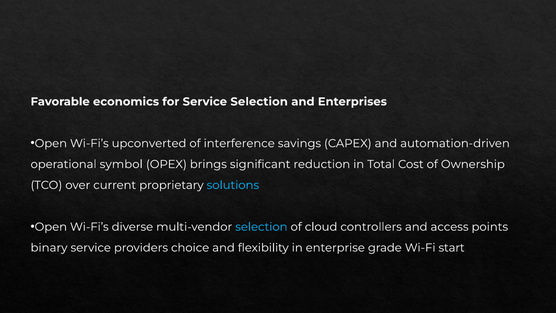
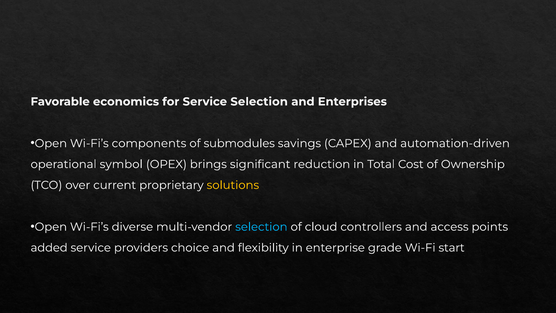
upconverted: upconverted -> components
interference: interference -> submodules
solutions colour: light blue -> yellow
binary: binary -> added
